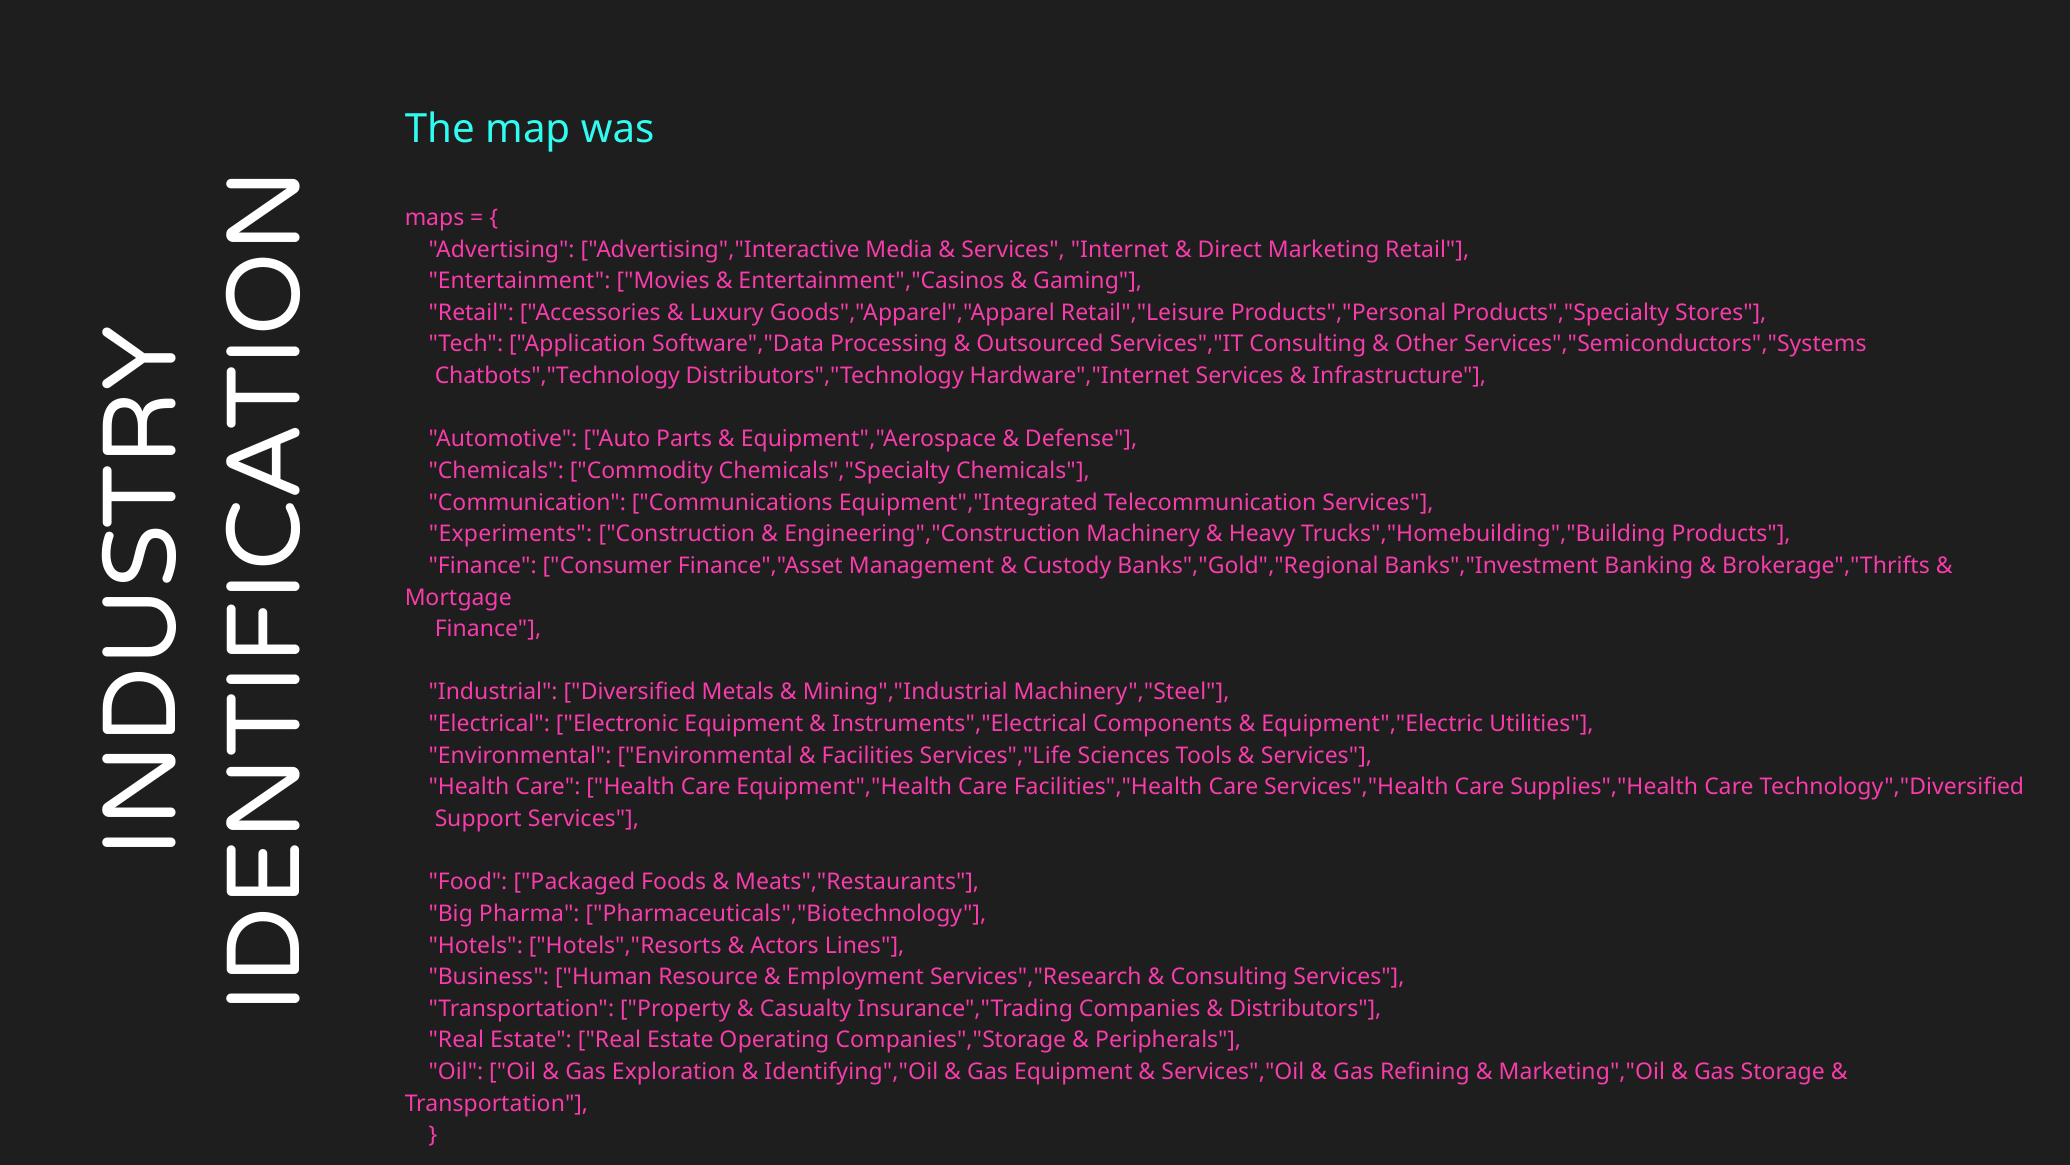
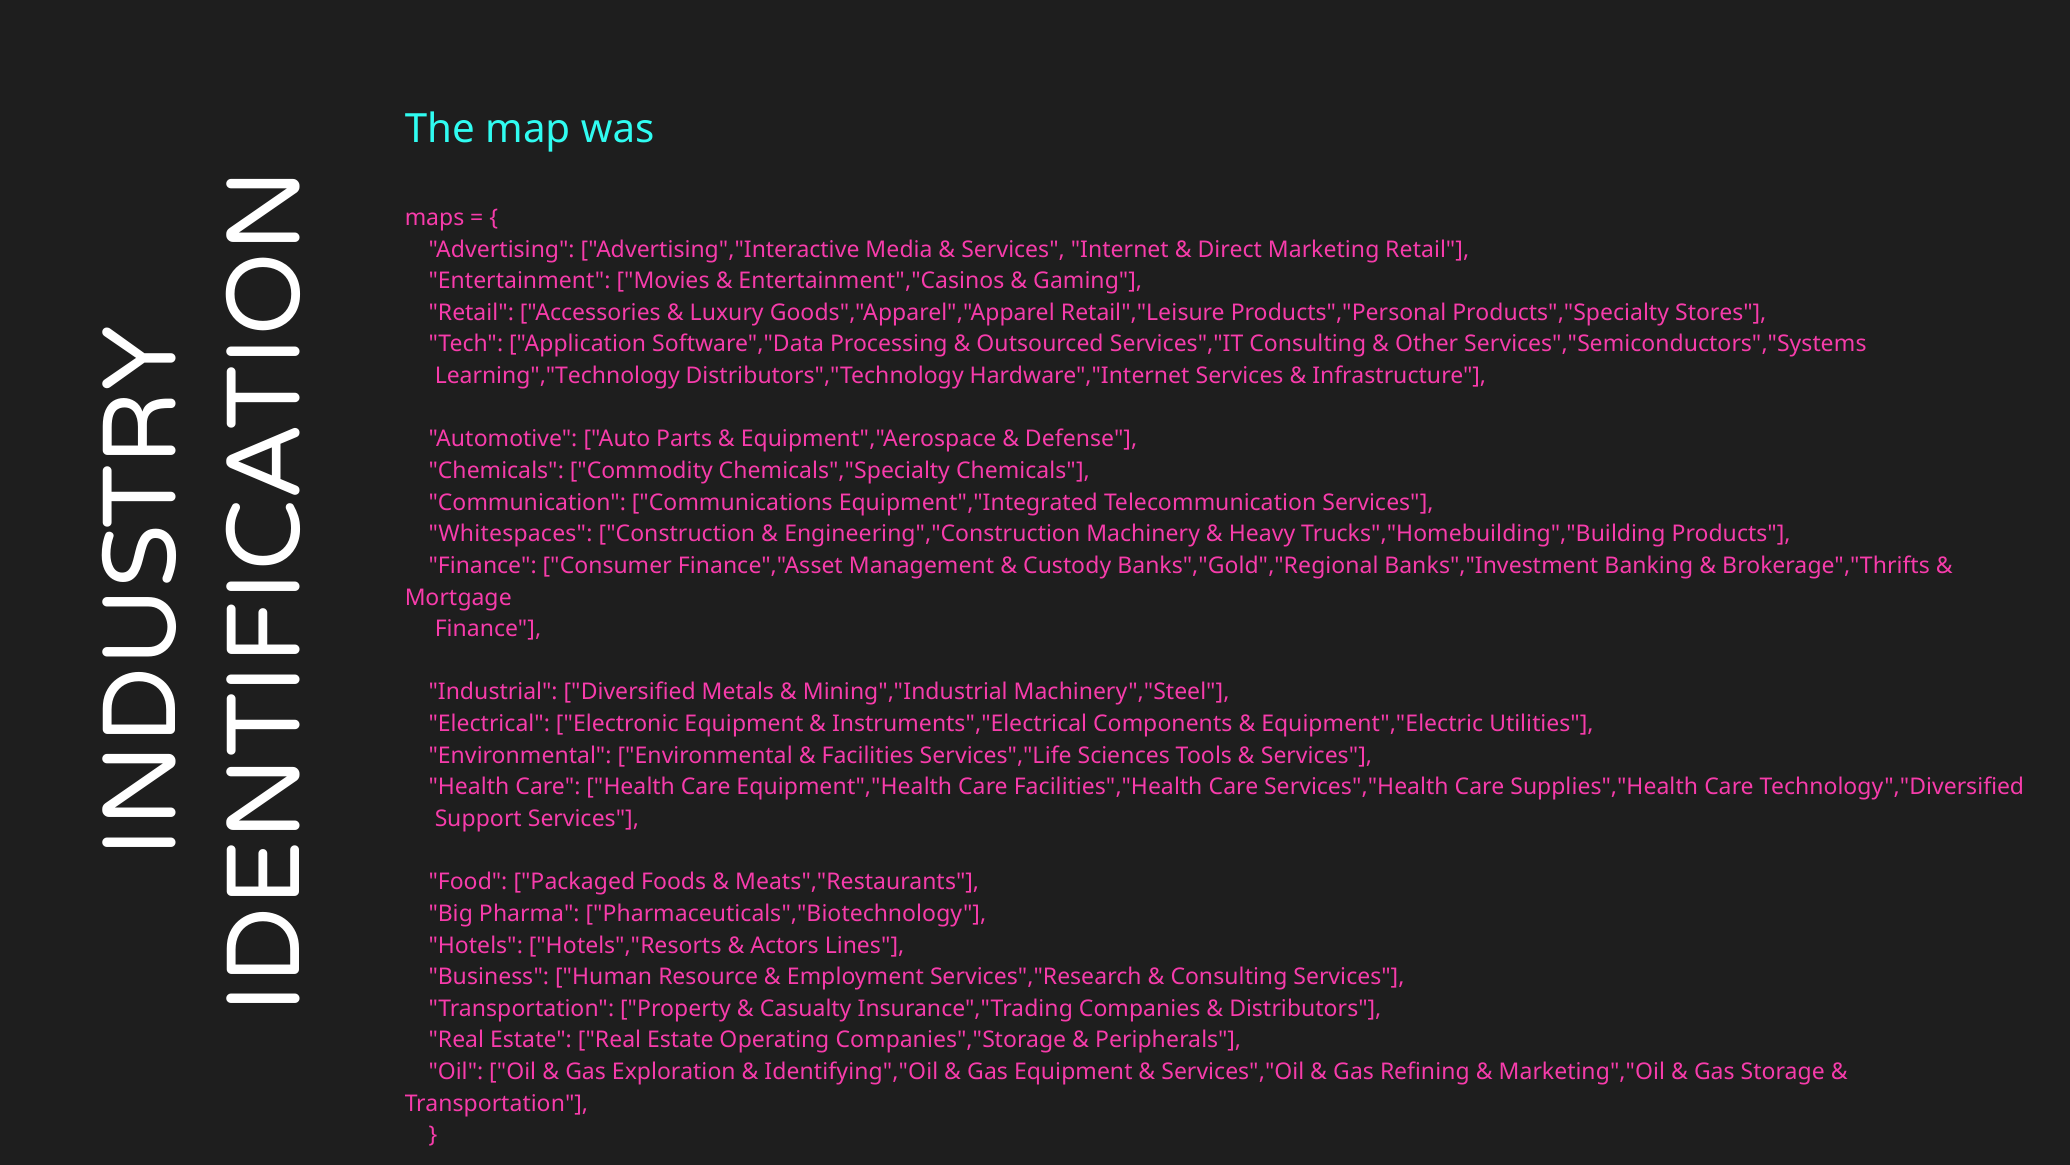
Chatbots","Technology: Chatbots","Technology -> Learning","Technology
Experiments: Experiments -> Whitespaces
